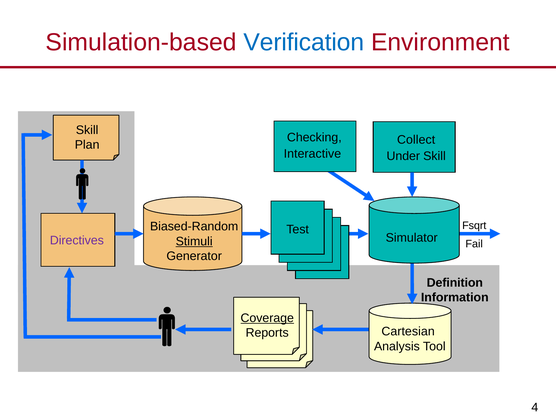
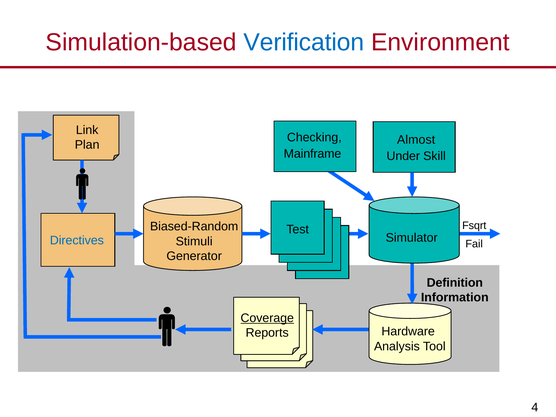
Skill at (87, 130): Skill -> Link
Collect: Collect -> Almost
Interactive: Interactive -> Mainframe
Directives colour: purple -> blue
Stimuli underline: present -> none
Cartesian: Cartesian -> Hardware
